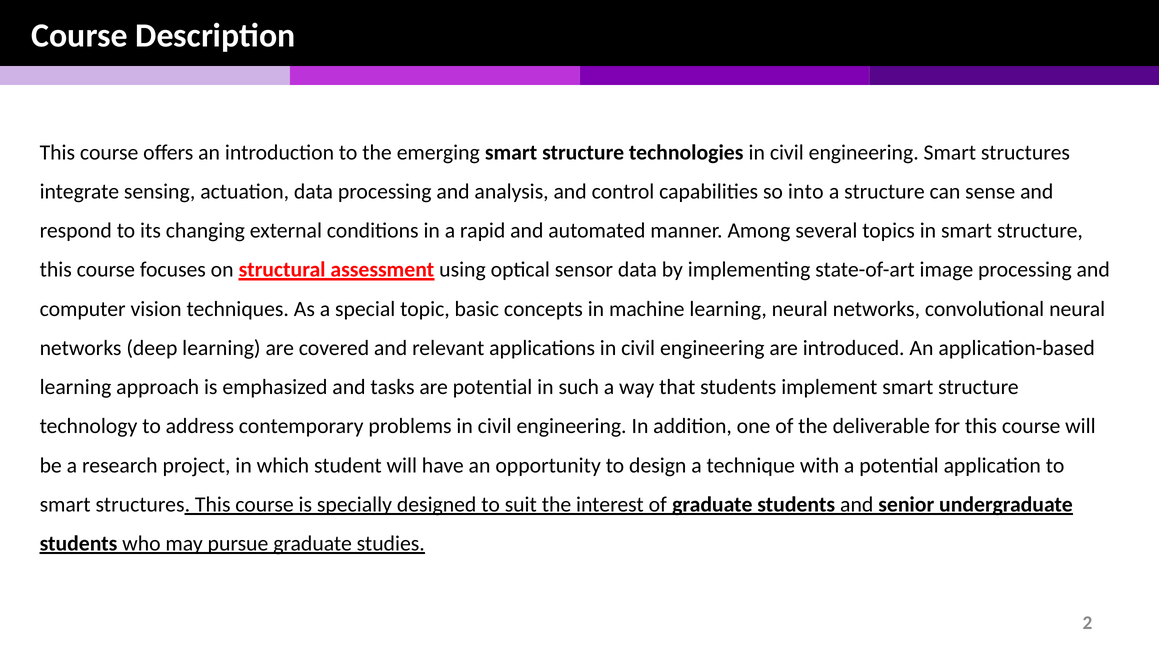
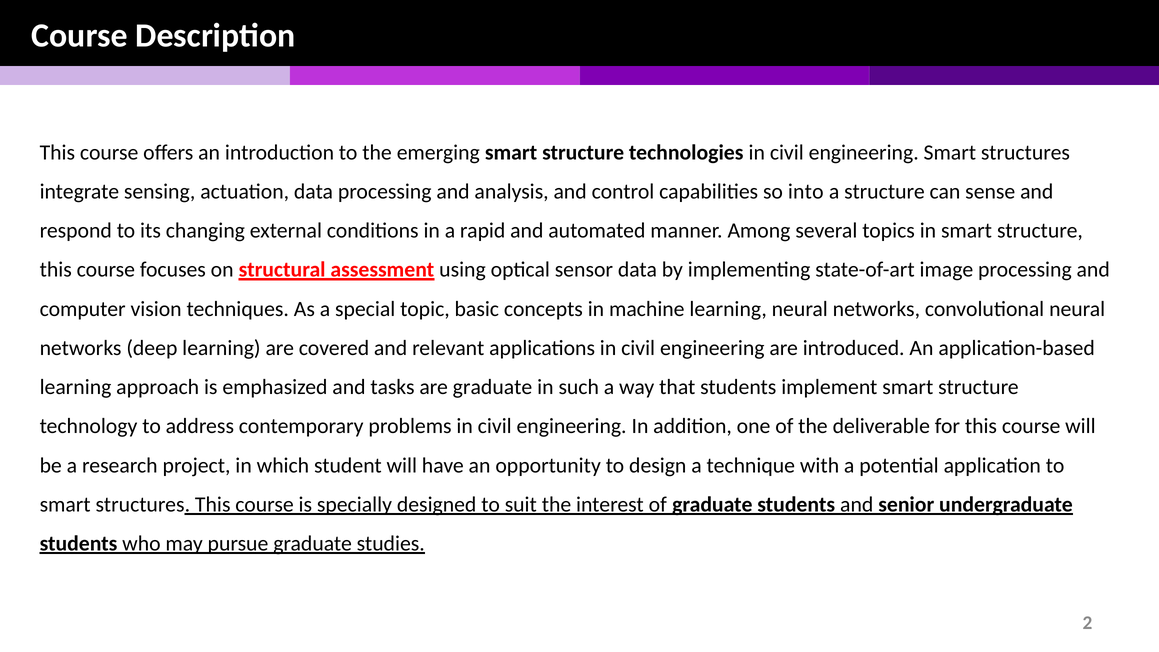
are potential: potential -> graduate
